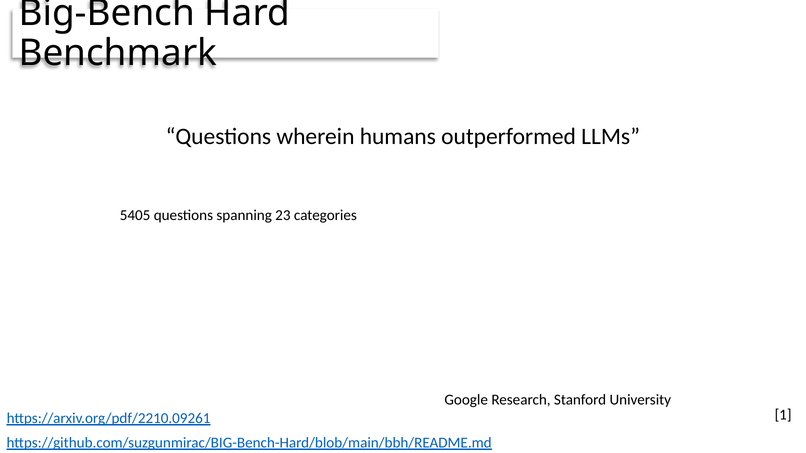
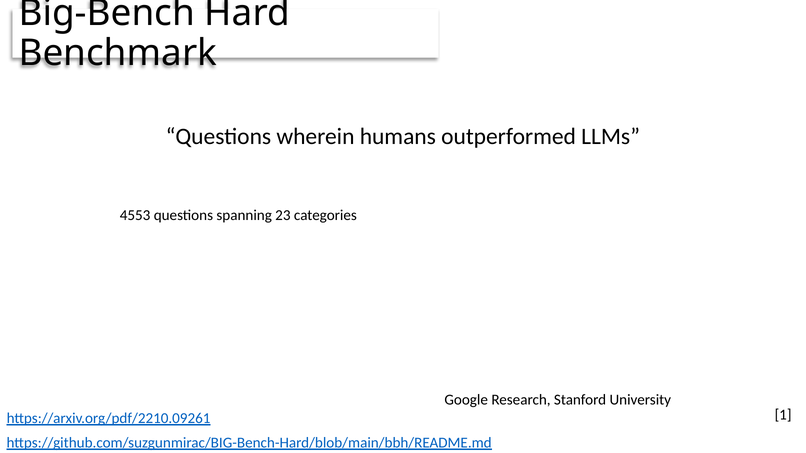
5405: 5405 -> 4553
